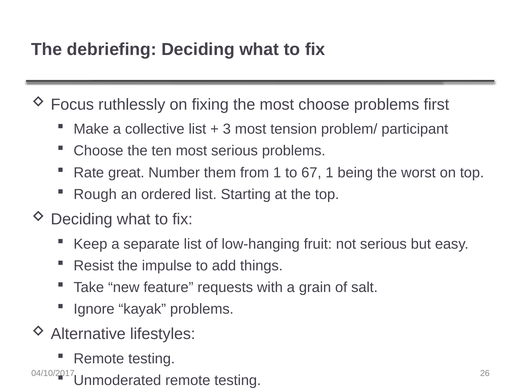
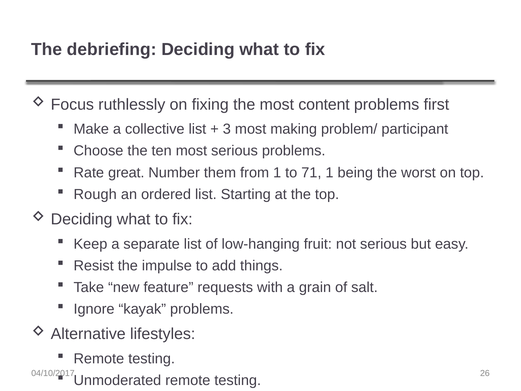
most choose: choose -> content
tension: tension -> making
67: 67 -> 71
